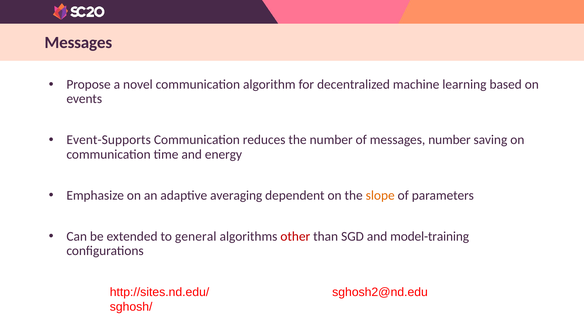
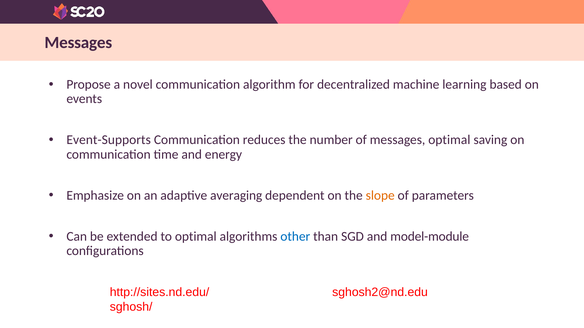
messages number: number -> optimal
to general: general -> optimal
other colour: red -> blue
model-training: model-training -> model-module
